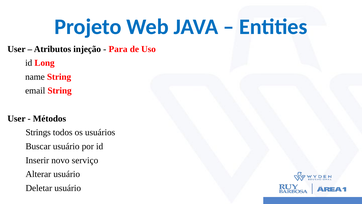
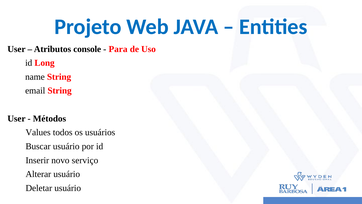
injeção: injeção -> console
Strings: Strings -> Values
